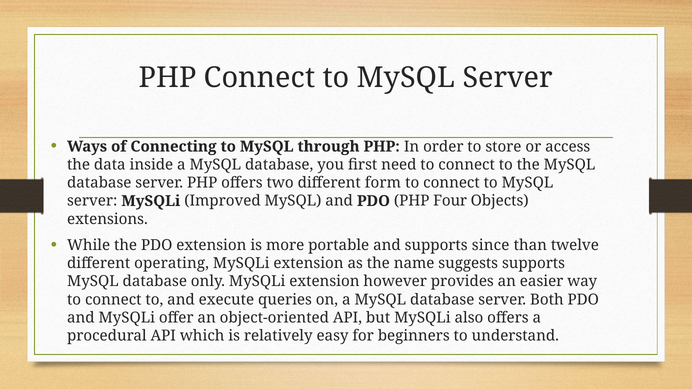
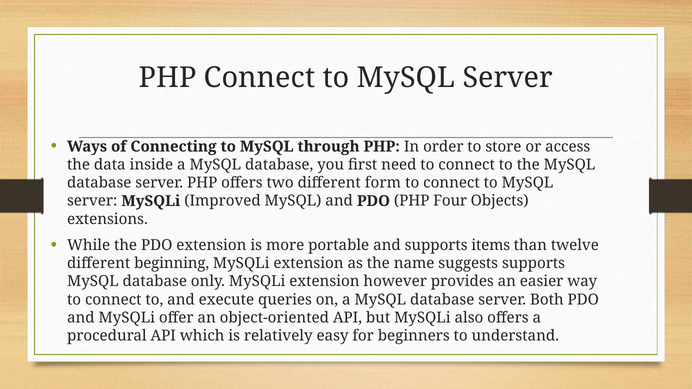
since: since -> items
operating: operating -> beginning
